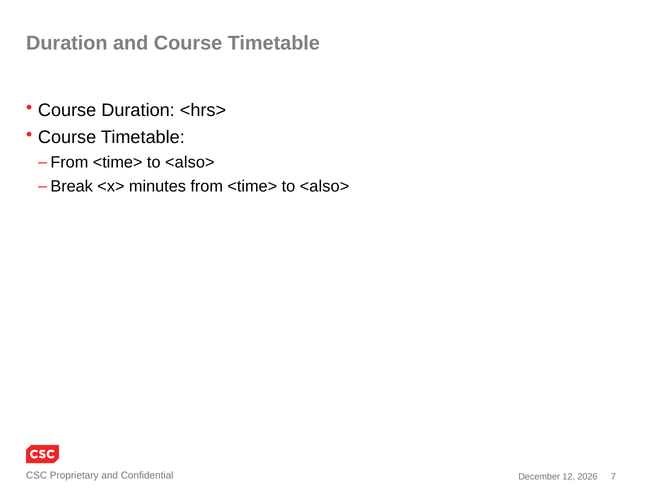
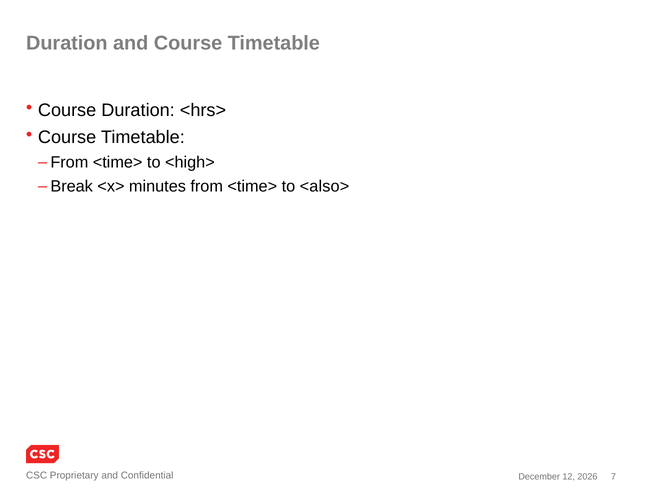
<also> at (190, 162): <also> -> <high>
